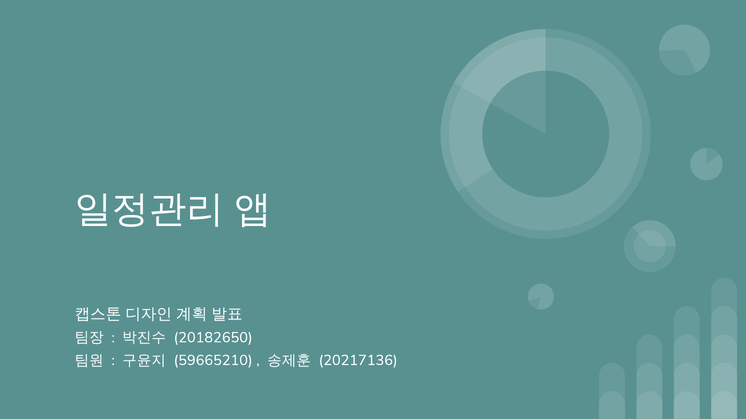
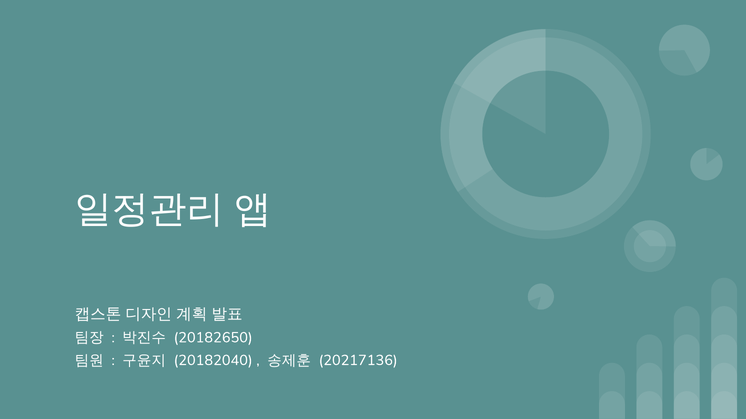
59665210: 59665210 -> 20182040
